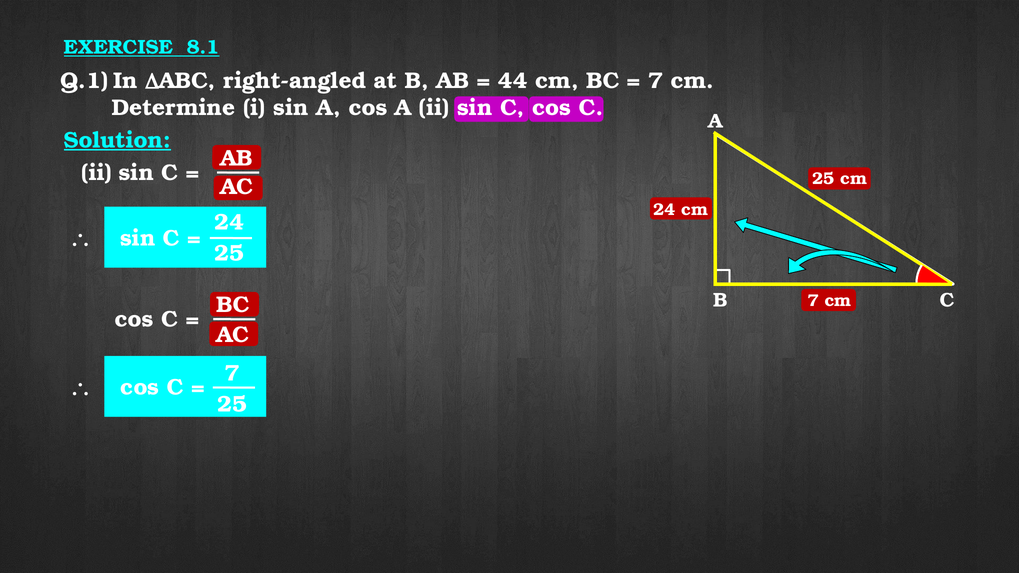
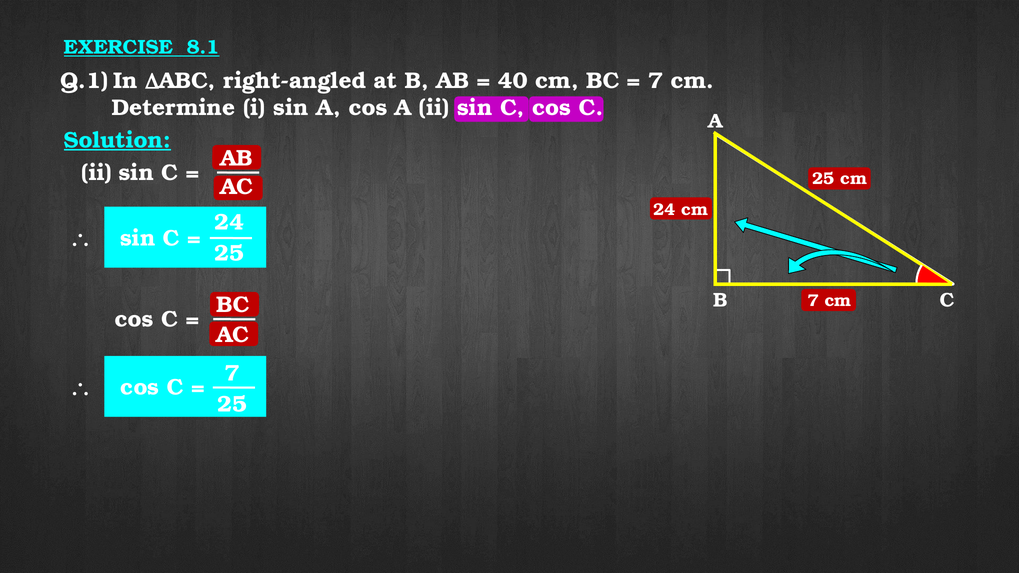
44: 44 -> 40
